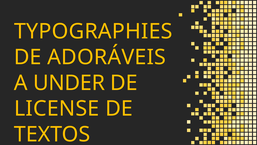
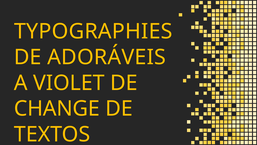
UNDER: UNDER -> VIOLET
LICENSE: LICENSE -> CHANGE
